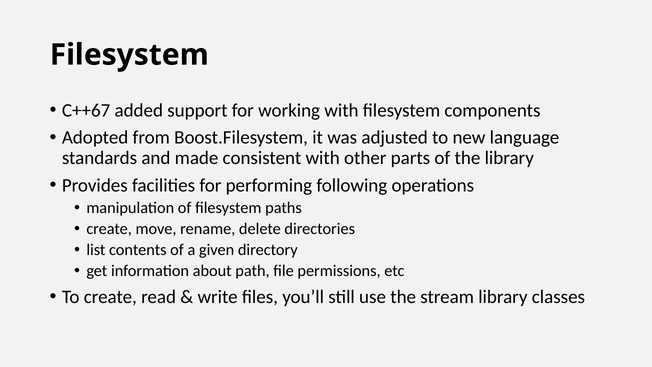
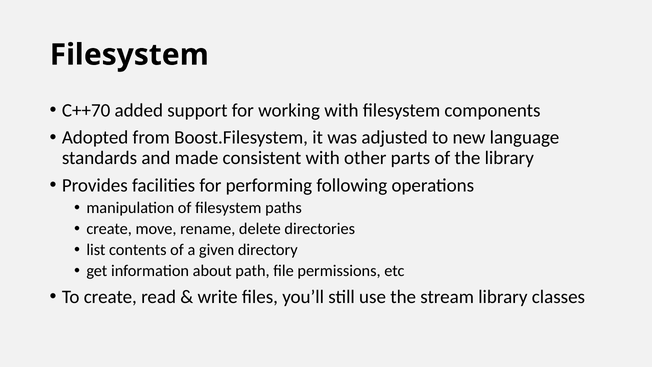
C++67: C++67 -> C++70
